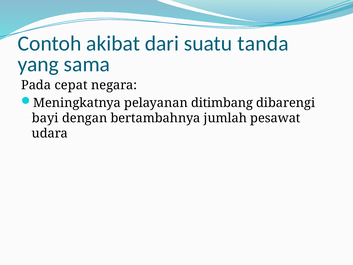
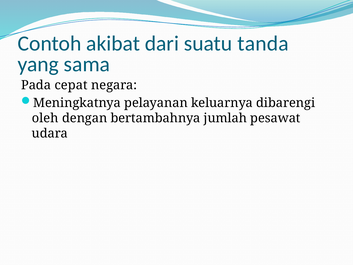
ditimbang: ditimbang -> keluarnya
bayi: bayi -> oleh
